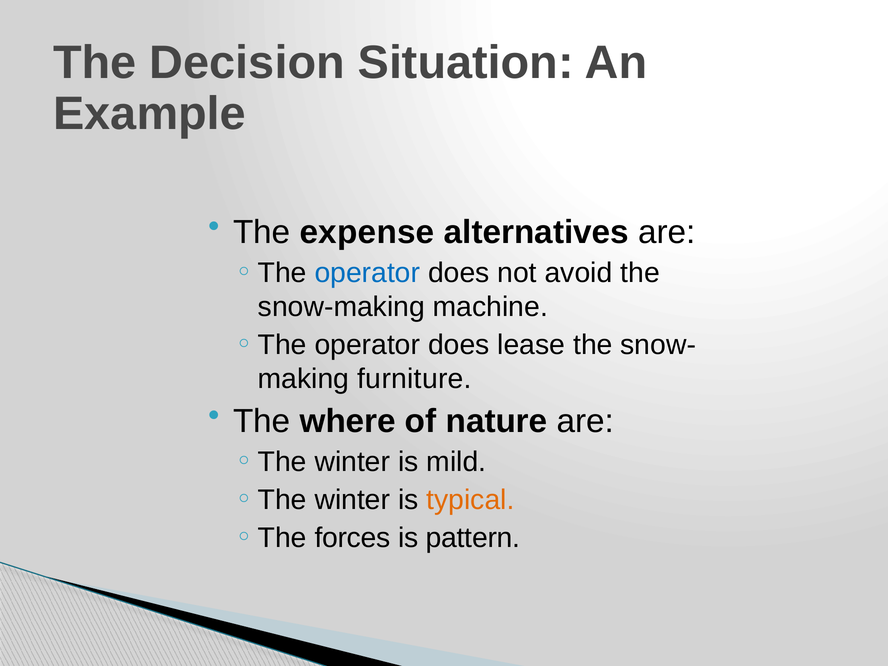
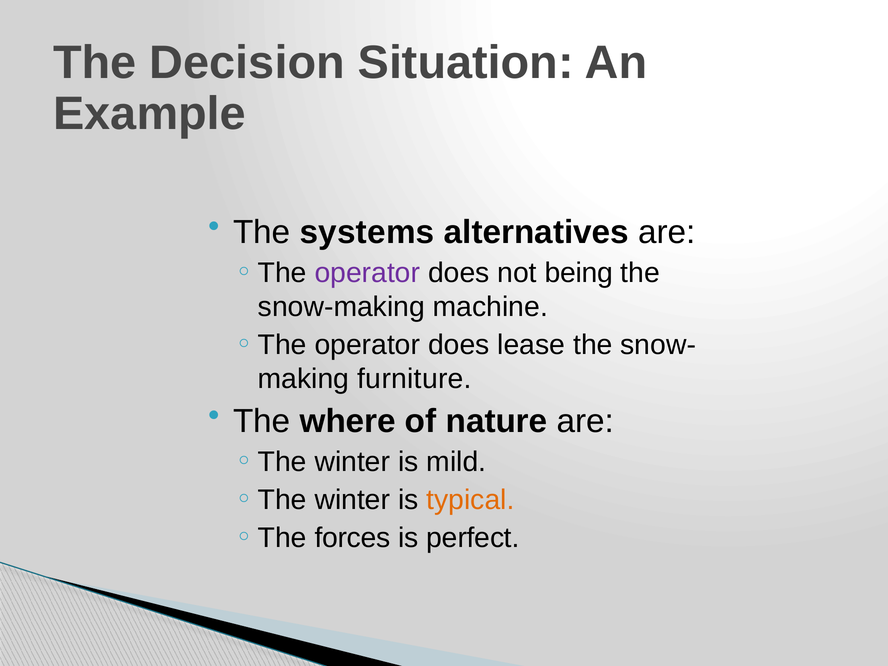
expense: expense -> systems
operator at (367, 273) colour: blue -> purple
avoid: avoid -> being
pattern: pattern -> perfect
